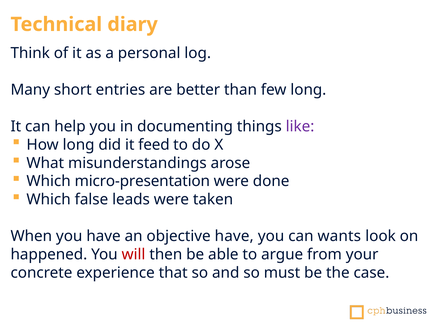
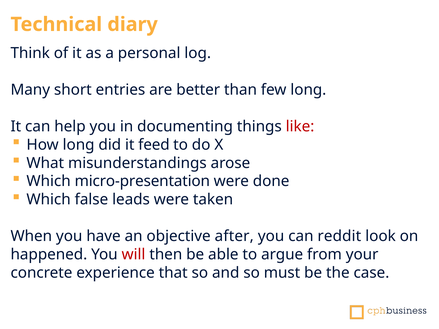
like colour: purple -> red
objective have: have -> after
wants: wants -> reddit
